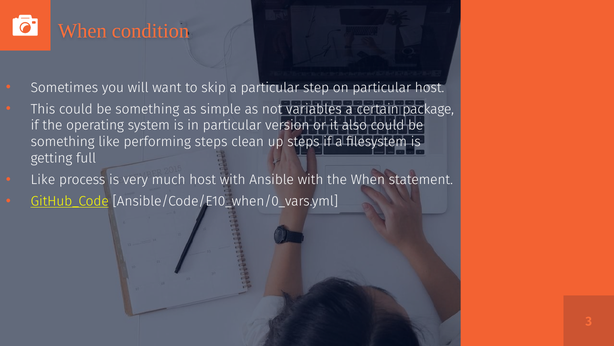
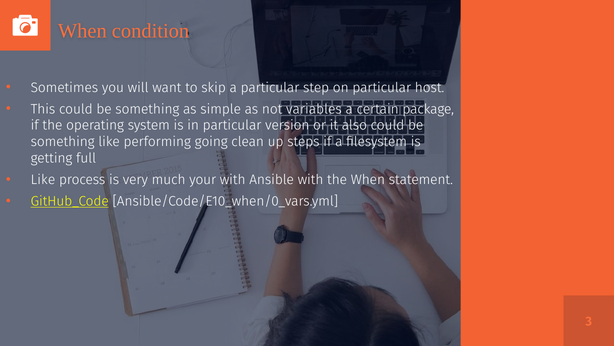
performing steps: steps -> going
much host: host -> your
